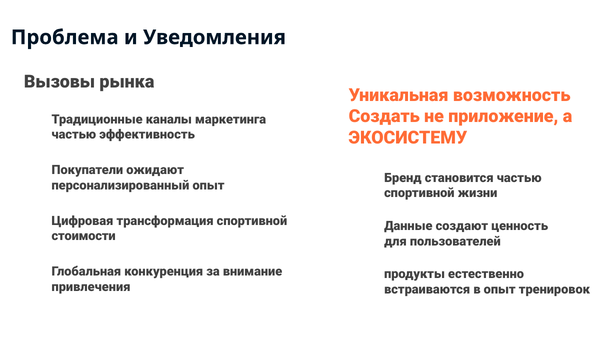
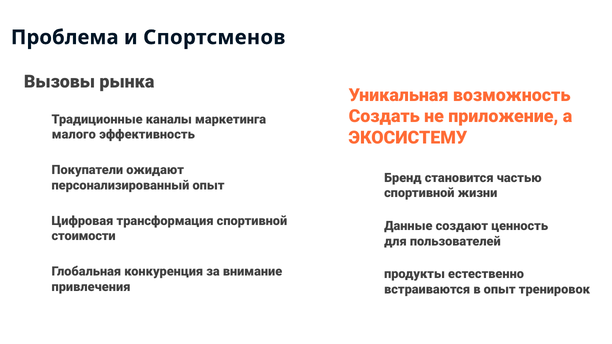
Уведомления: Уведомления -> Спортсменов
частью at (74, 135): частью -> малого
